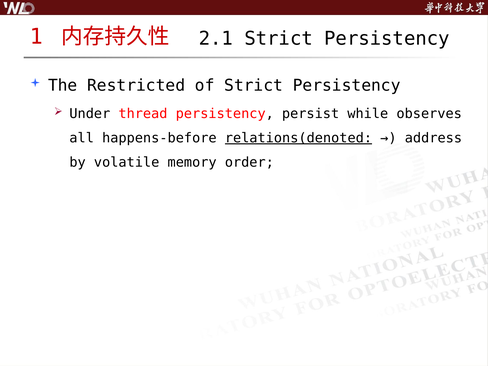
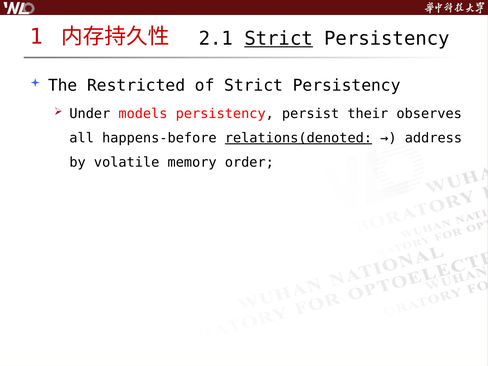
Strict at (279, 39) underline: none -> present
thread: thread -> models
while: while -> their
